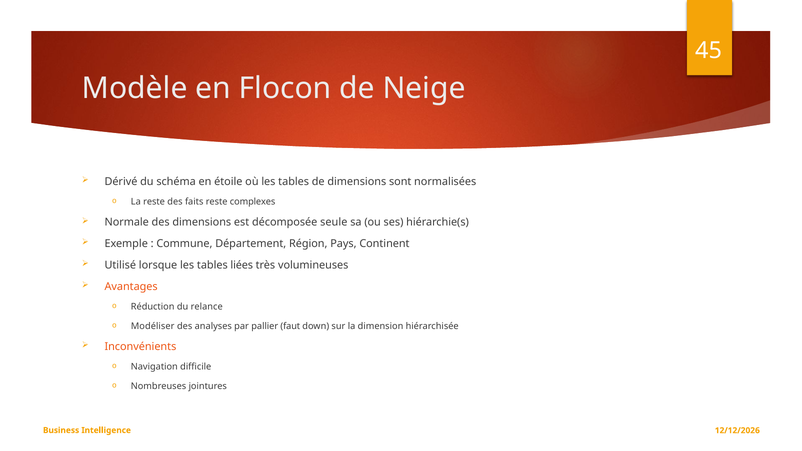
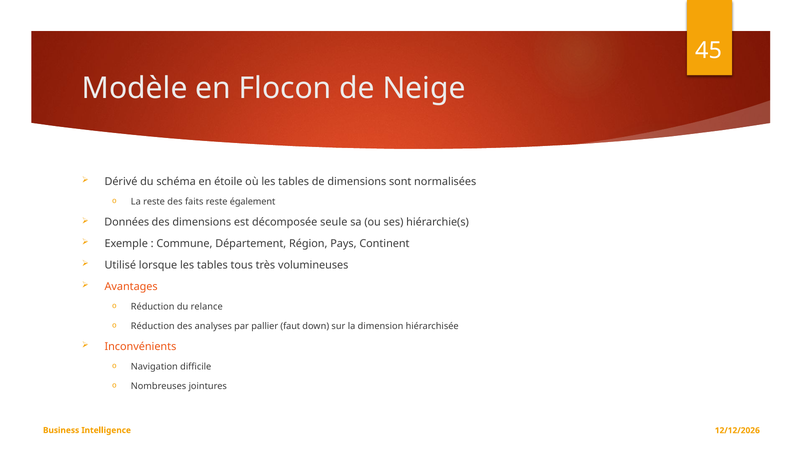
complexes: complexes -> également
Normale: Normale -> Données
liées: liées -> tous
Modéliser at (153, 326): Modéliser -> Réduction
